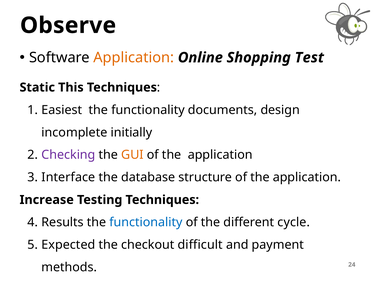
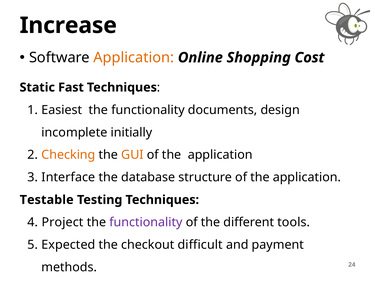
Observe: Observe -> Increase
Test: Test -> Cost
This: This -> Fast
Checking colour: purple -> orange
Increase: Increase -> Testable
Results: Results -> Project
functionality at (146, 222) colour: blue -> purple
cycle: cycle -> tools
